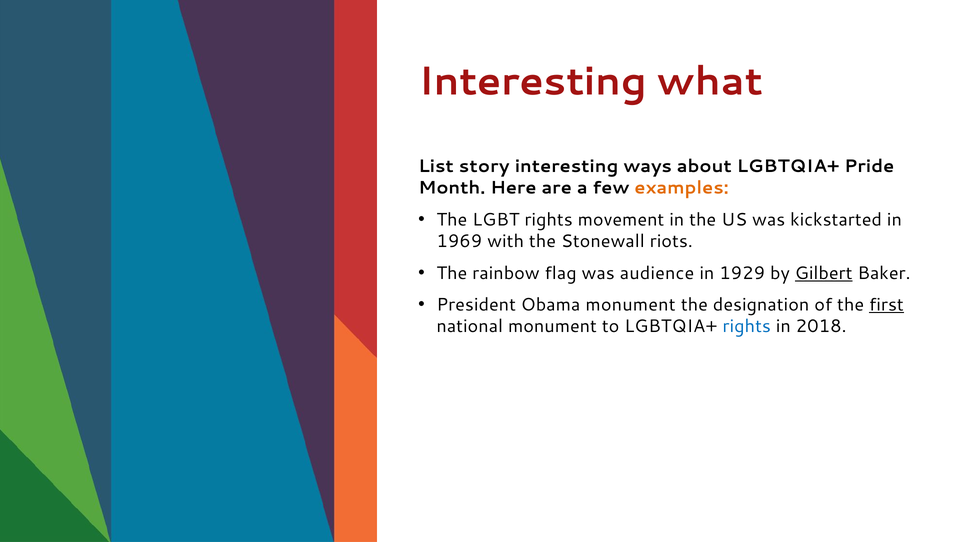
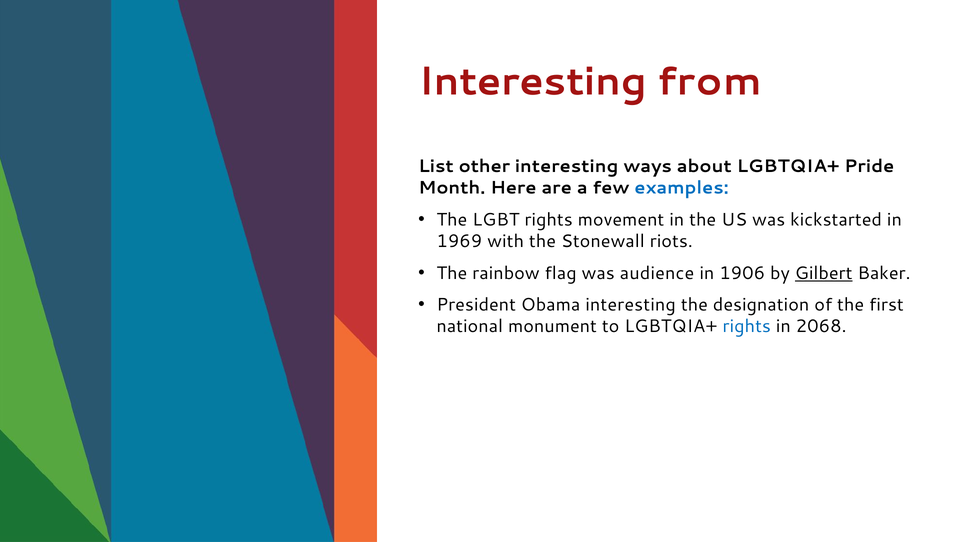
what: what -> from
story: story -> other
examples colour: orange -> blue
1929: 1929 -> 1906
Obama monument: monument -> interesting
first underline: present -> none
2018: 2018 -> 2068
